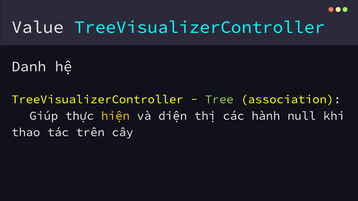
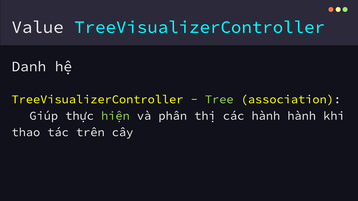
hiện colour: yellow -> light green
diện: diện -> phân
hành null: null -> hành
